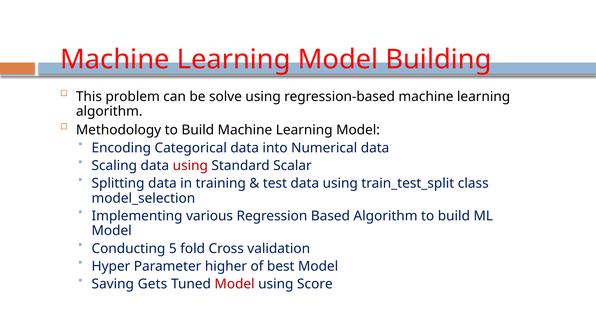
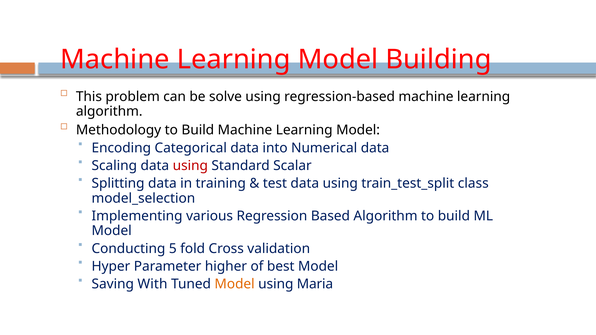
Gets: Gets -> With
Model at (235, 284) colour: red -> orange
Score: Score -> Maria
